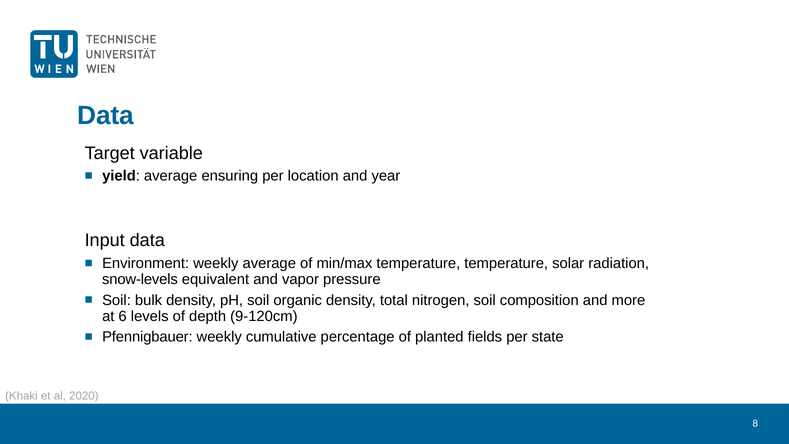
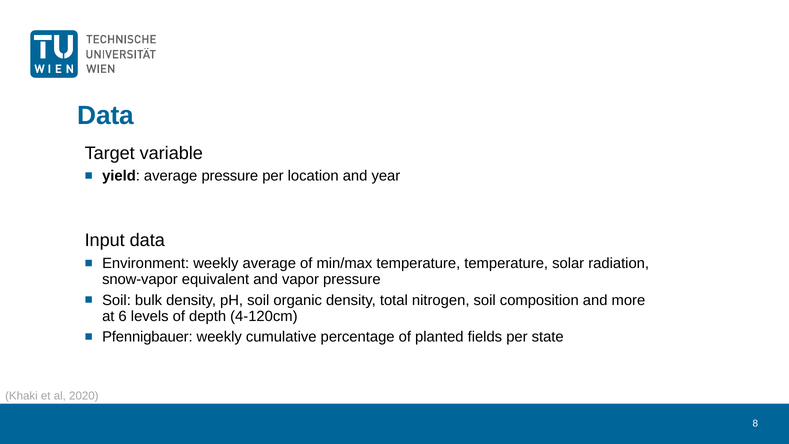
average ensuring: ensuring -> pressure
snow-levels: snow-levels -> snow-vapor
9-120cm: 9-120cm -> 4-120cm
